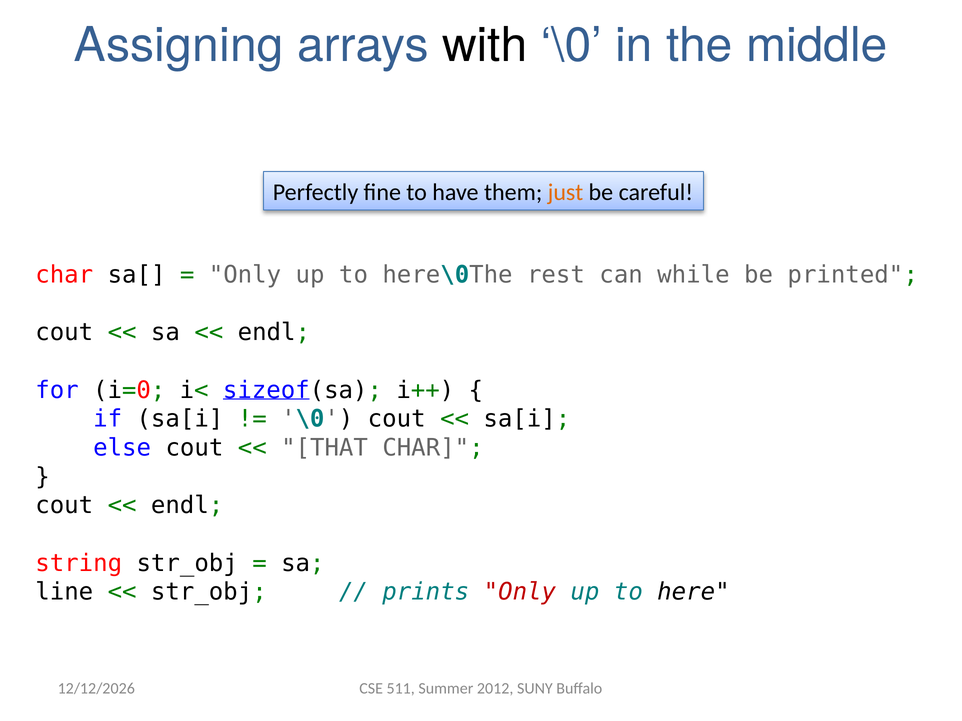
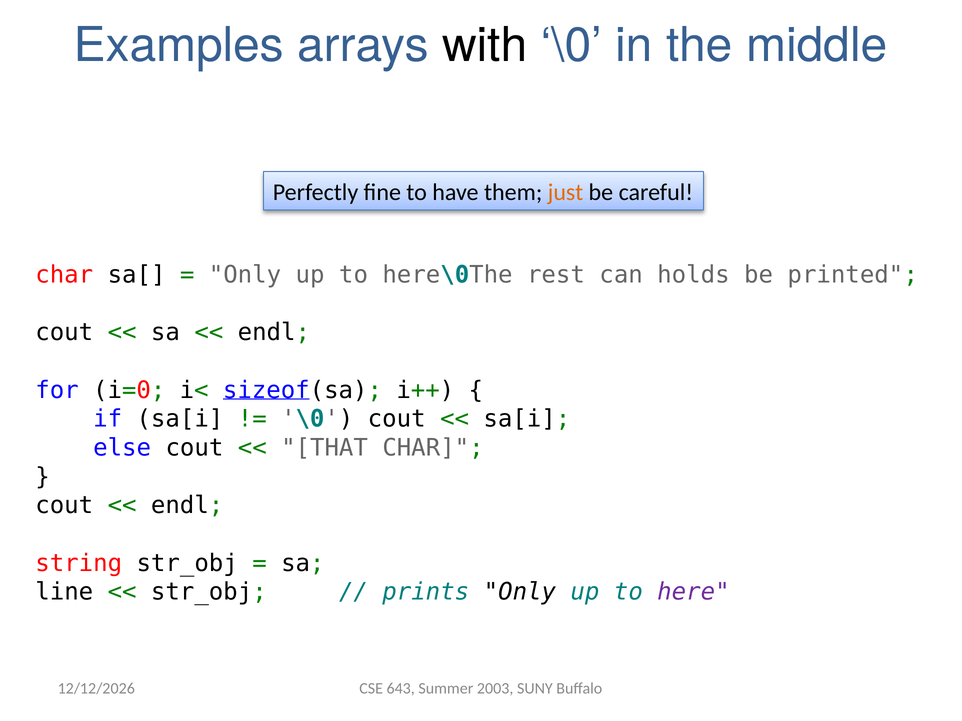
Assigning: Assigning -> Examples
while: while -> holds
Only at (520, 592) colour: red -> black
here colour: black -> purple
511: 511 -> 643
2012: 2012 -> 2003
